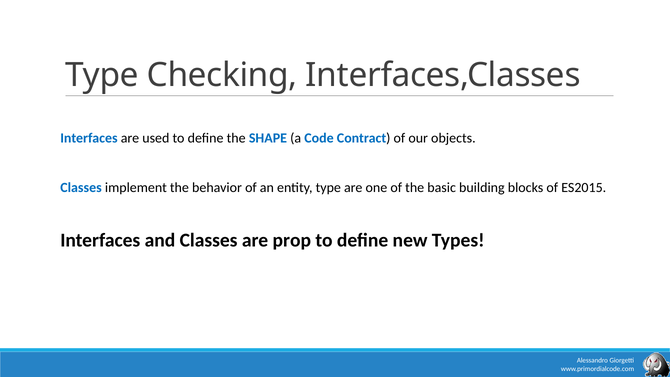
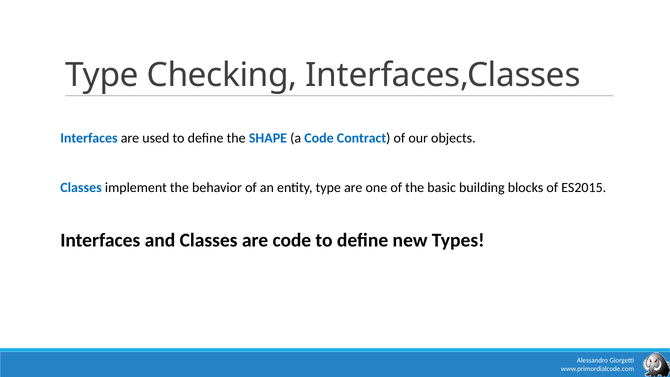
are prop: prop -> code
